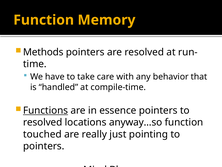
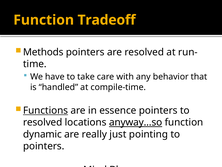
Memory: Memory -> Tradeoff
anyway…so underline: none -> present
touched: touched -> dynamic
